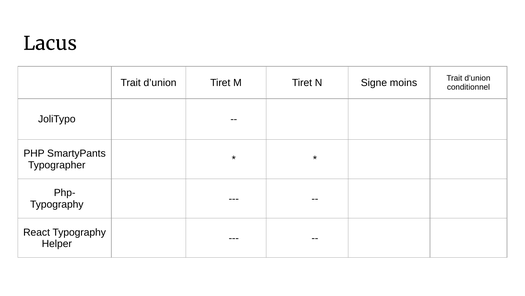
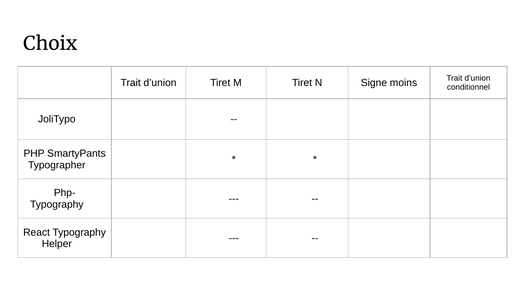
Lacus: Lacus -> Choix
